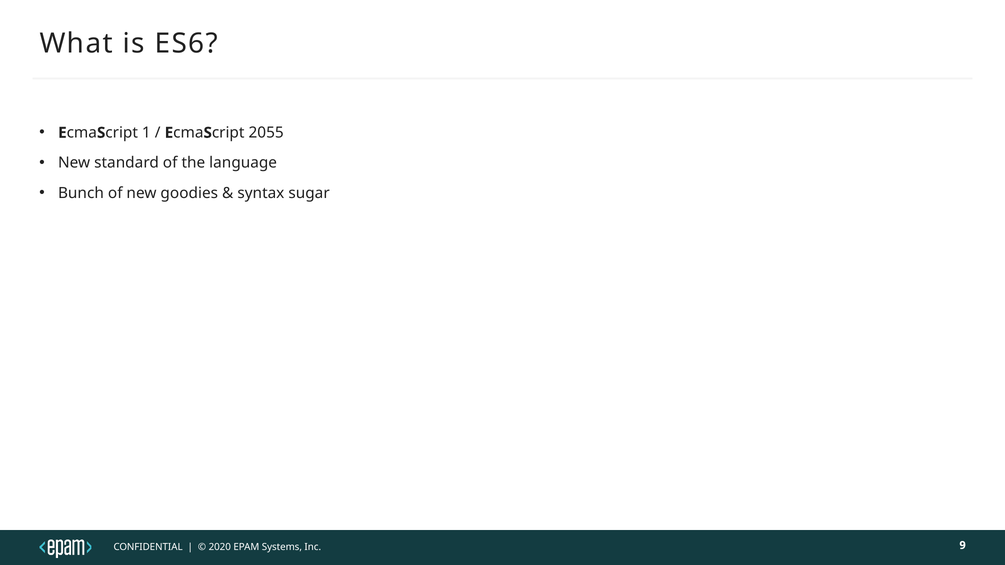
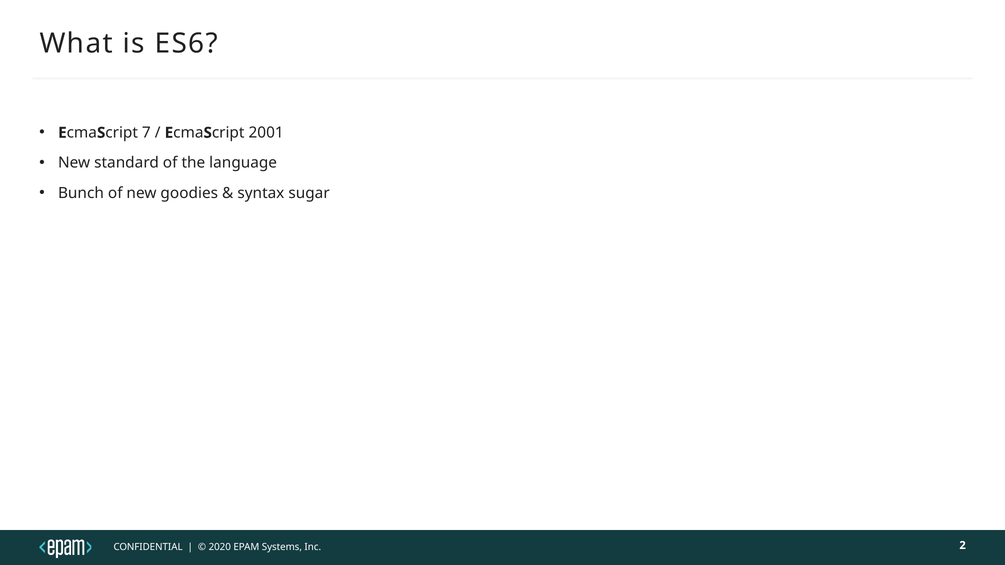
1: 1 -> 7
2055: 2055 -> 2001
9: 9 -> 2
